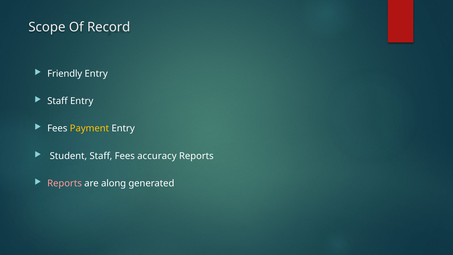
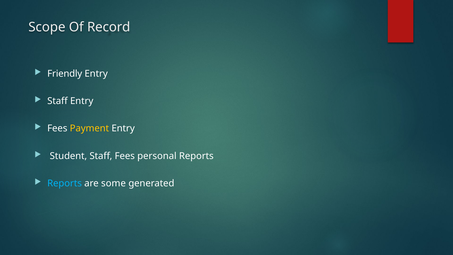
accuracy: accuracy -> personal
Reports at (65, 183) colour: pink -> light blue
along: along -> some
